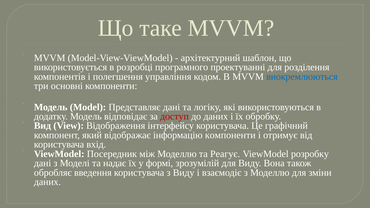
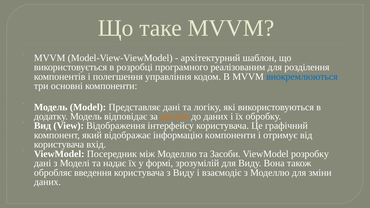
проектуванні: проектуванні -> реалізованим
доступ colour: red -> orange
Реагує: Реагує -> Засоби
